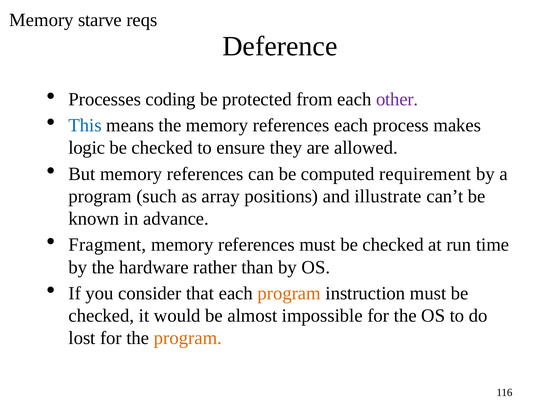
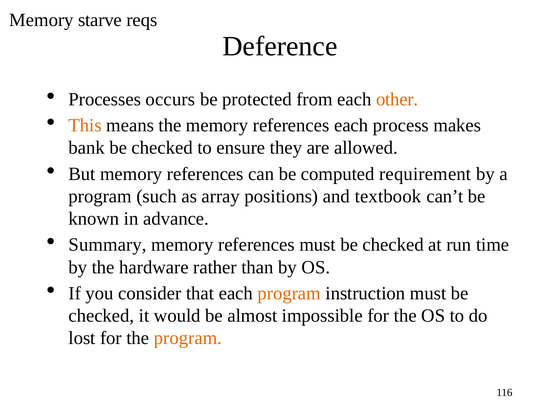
coding: coding -> occurs
other colour: purple -> orange
This colour: blue -> orange
logic: logic -> bank
illustrate: illustrate -> textbook
Fragment: Fragment -> Summary
